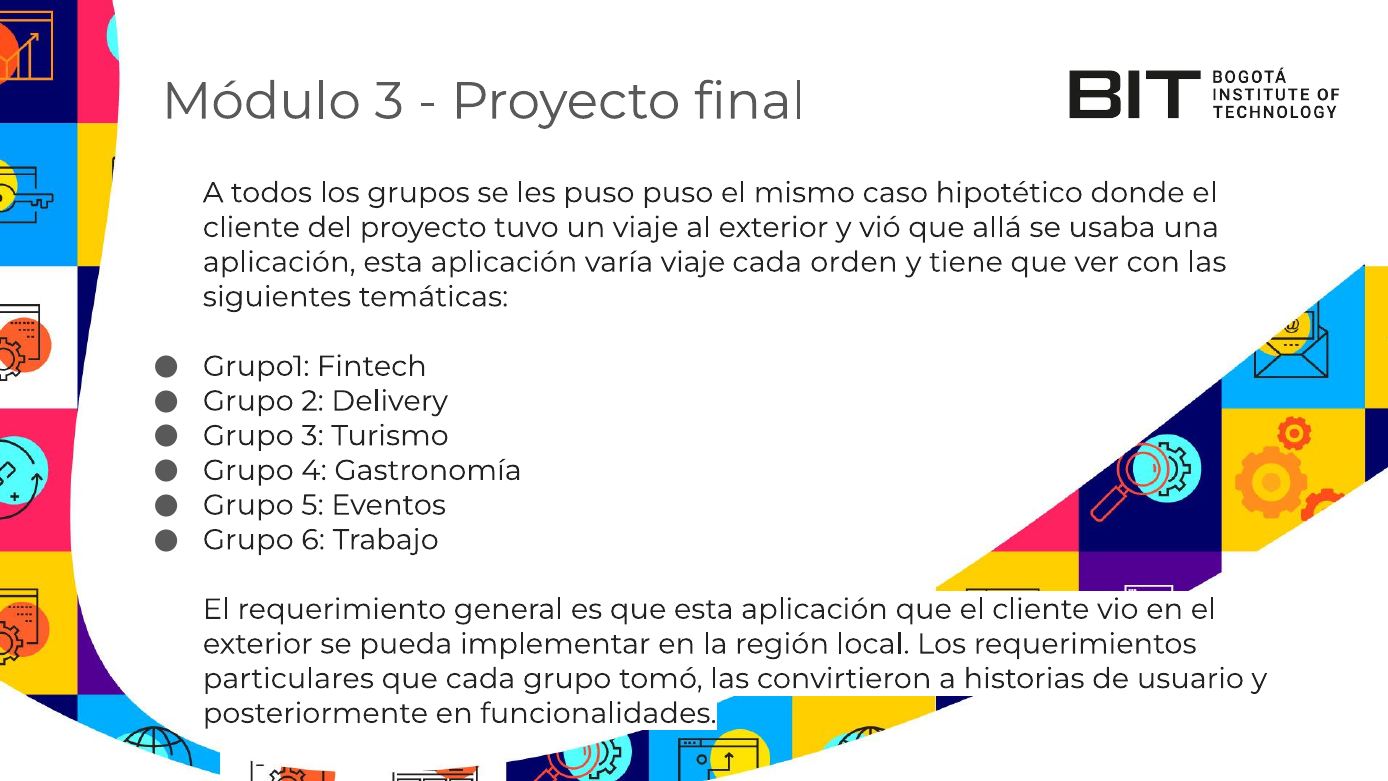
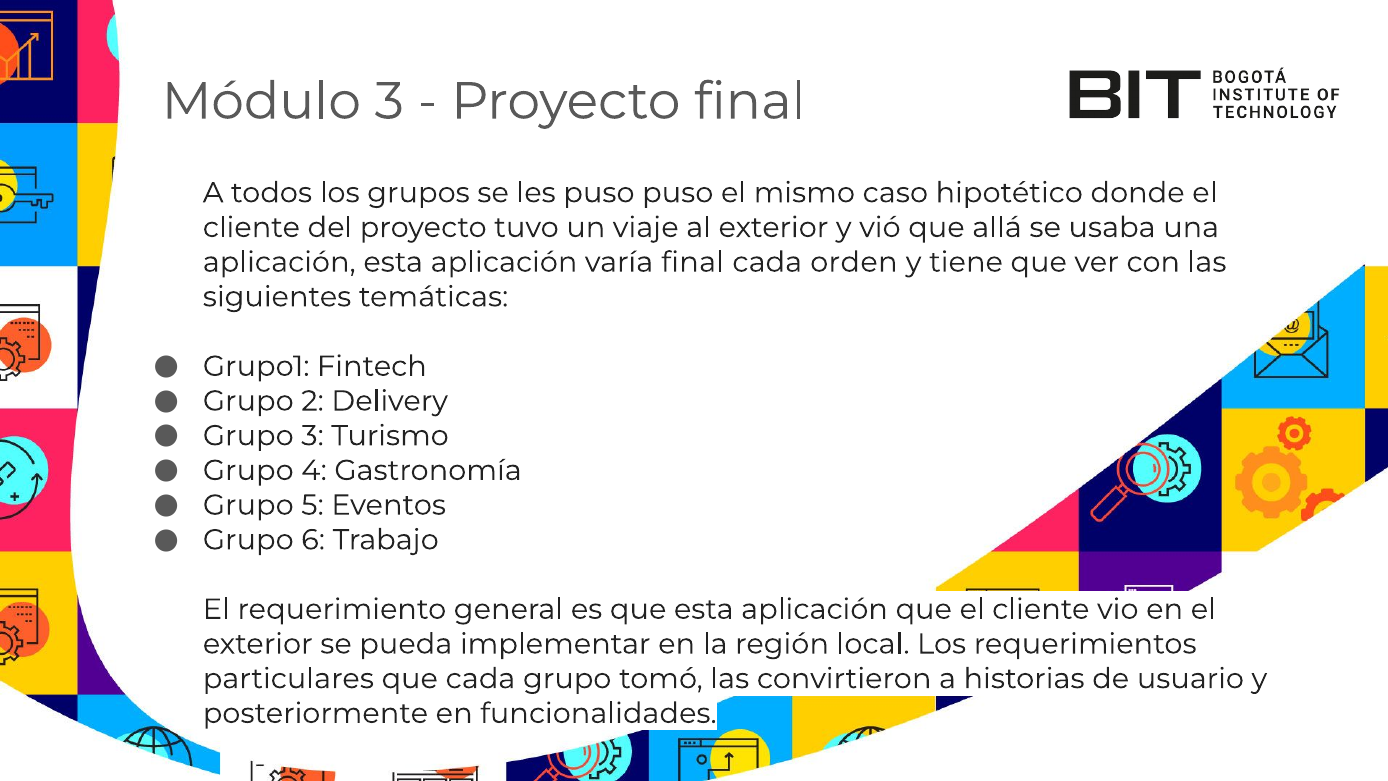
varía viaje: viaje -> final
